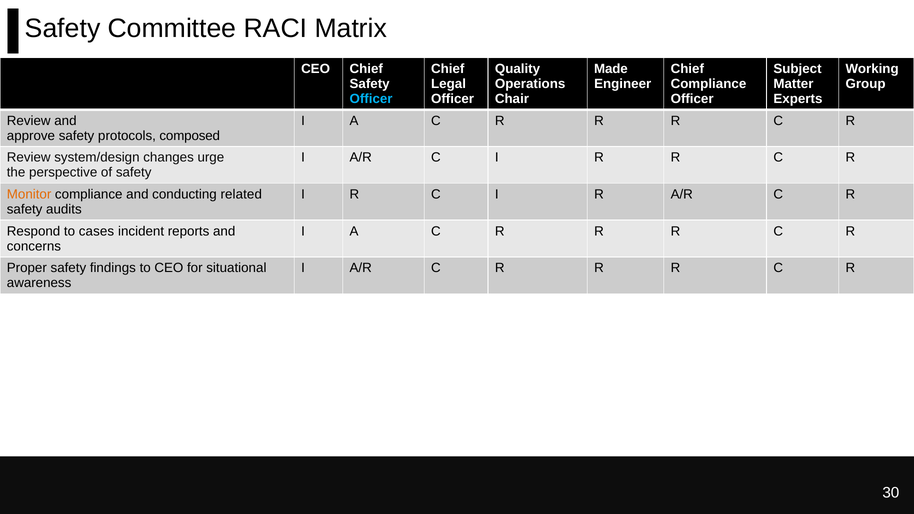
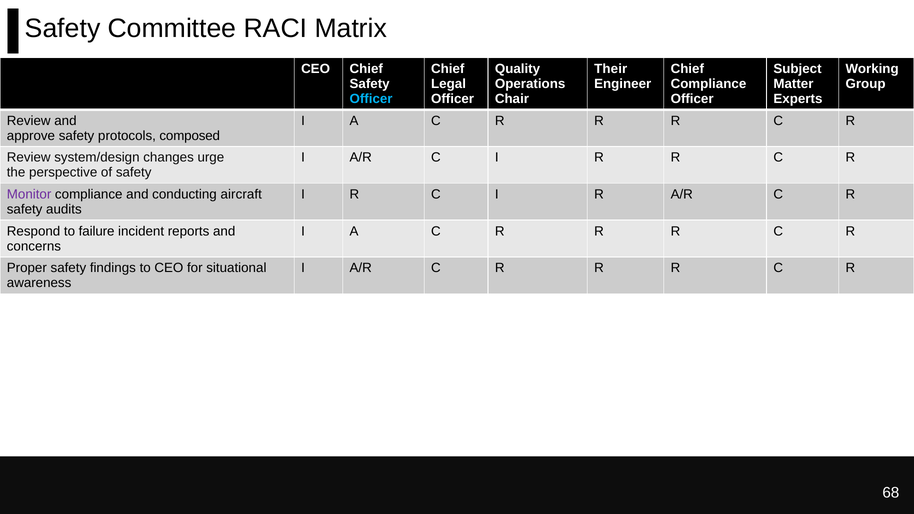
Made: Made -> Their
Monitor colour: orange -> purple
related: related -> aircraft
cases: cases -> failure
30: 30 -> 68
